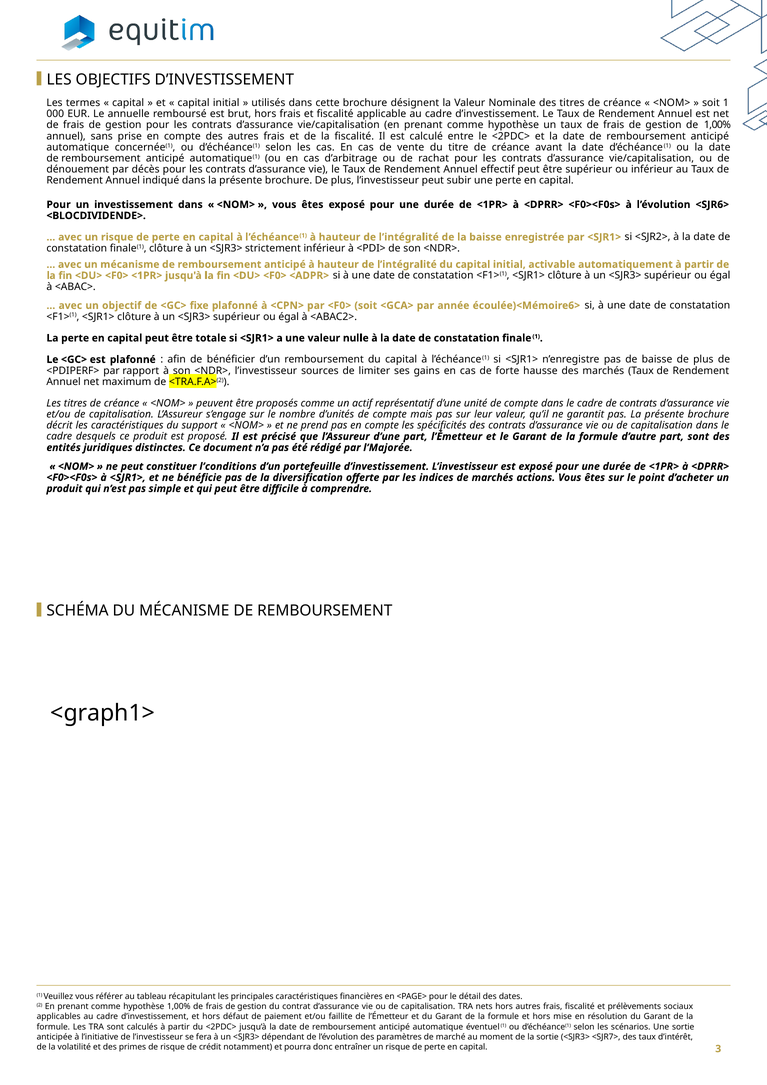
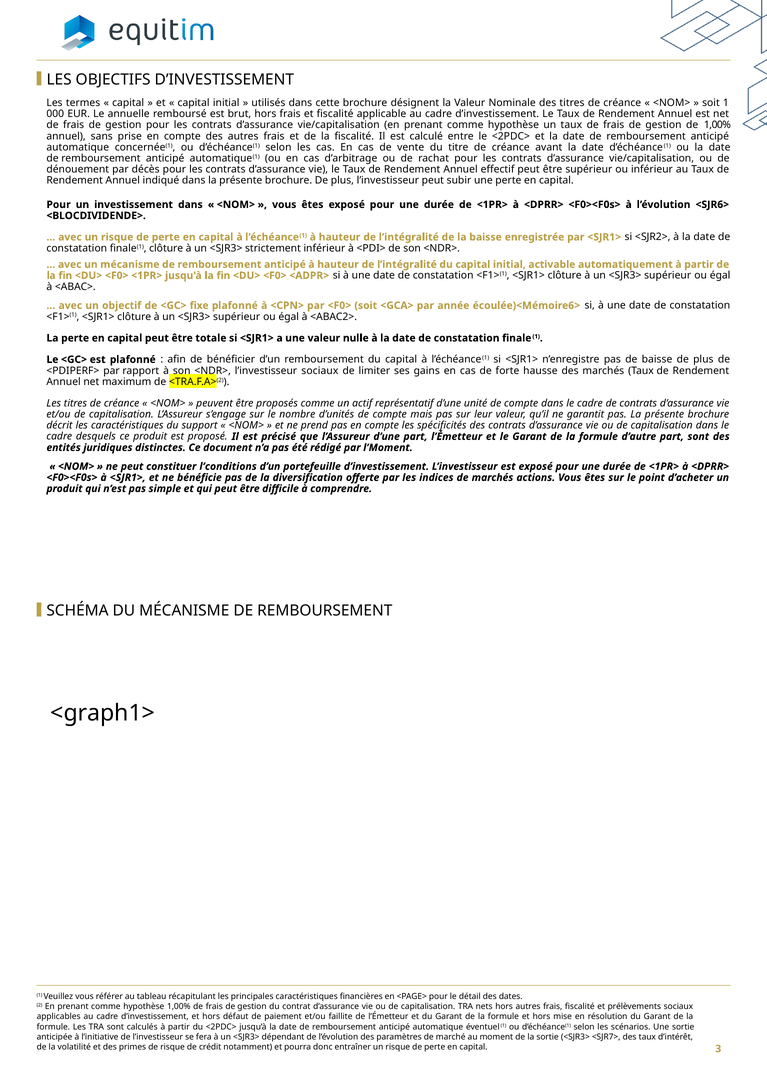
l’investisseur sources: sources -> sociaux
l’Majorée: l’Majorée -> l’Moment
